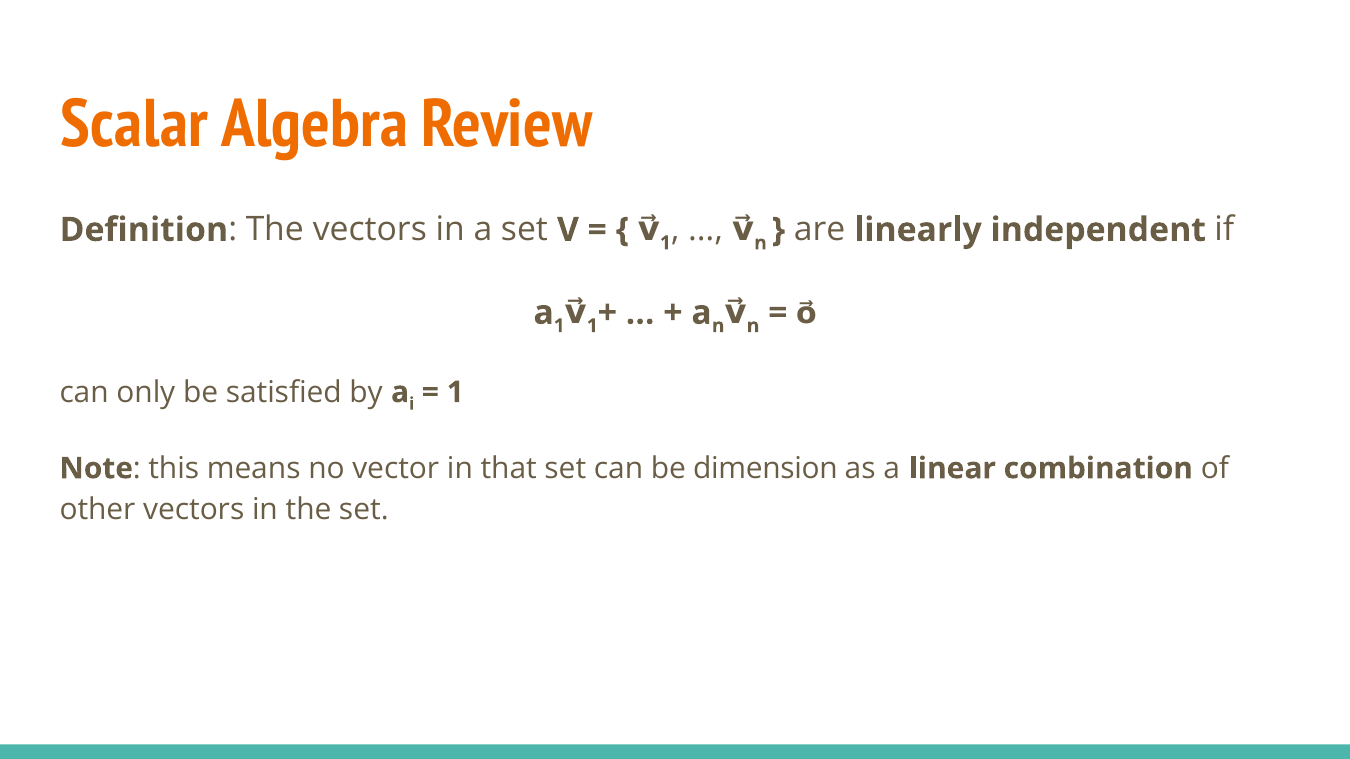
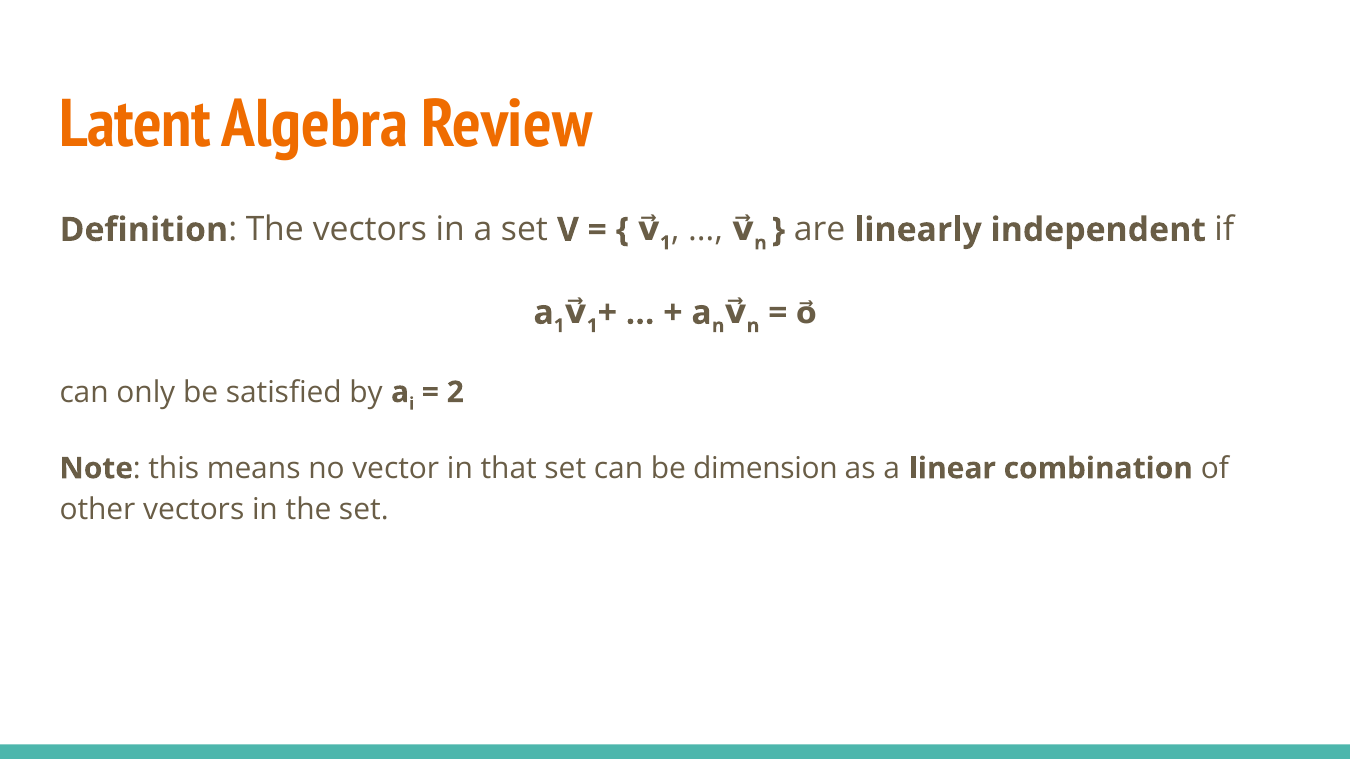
Scalar: Scalar -> Latent
1 at (455, 392): 1 -> 2
